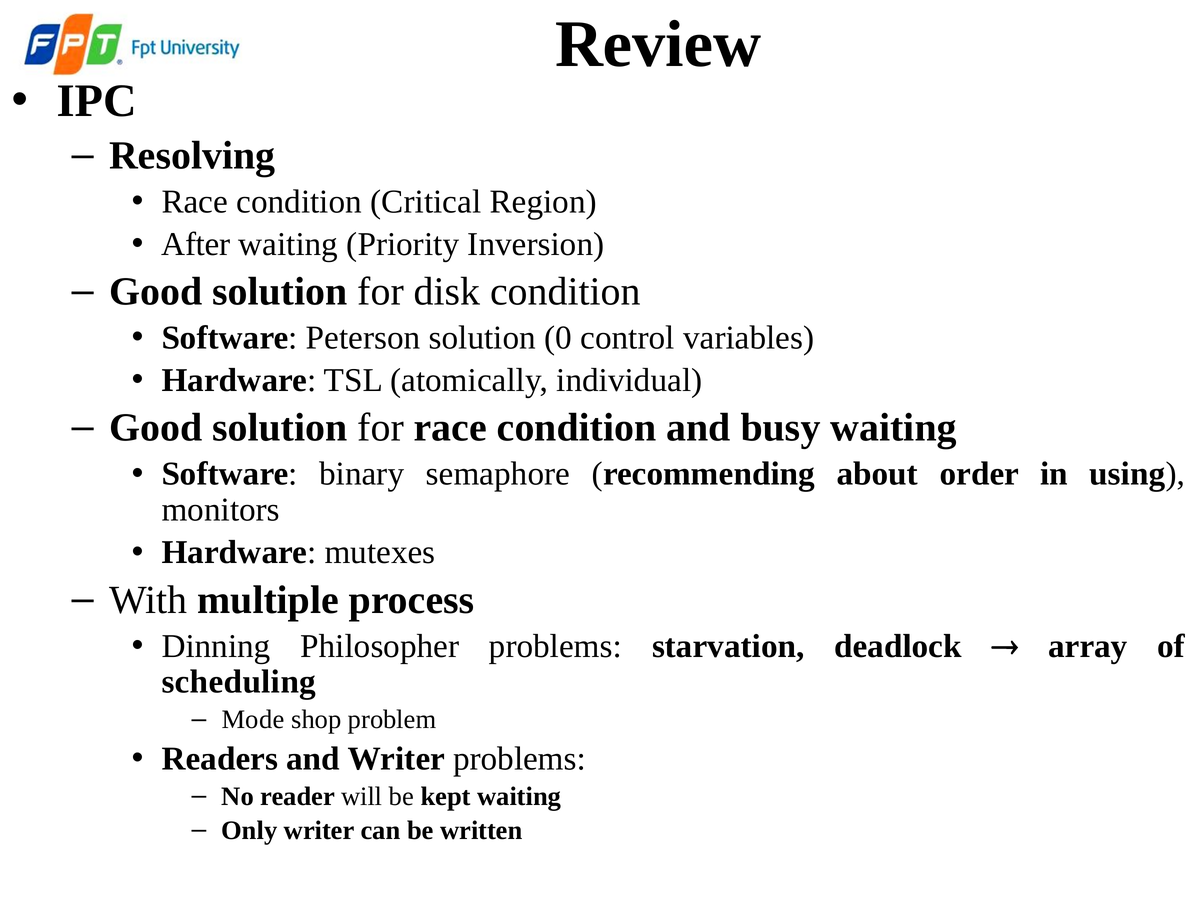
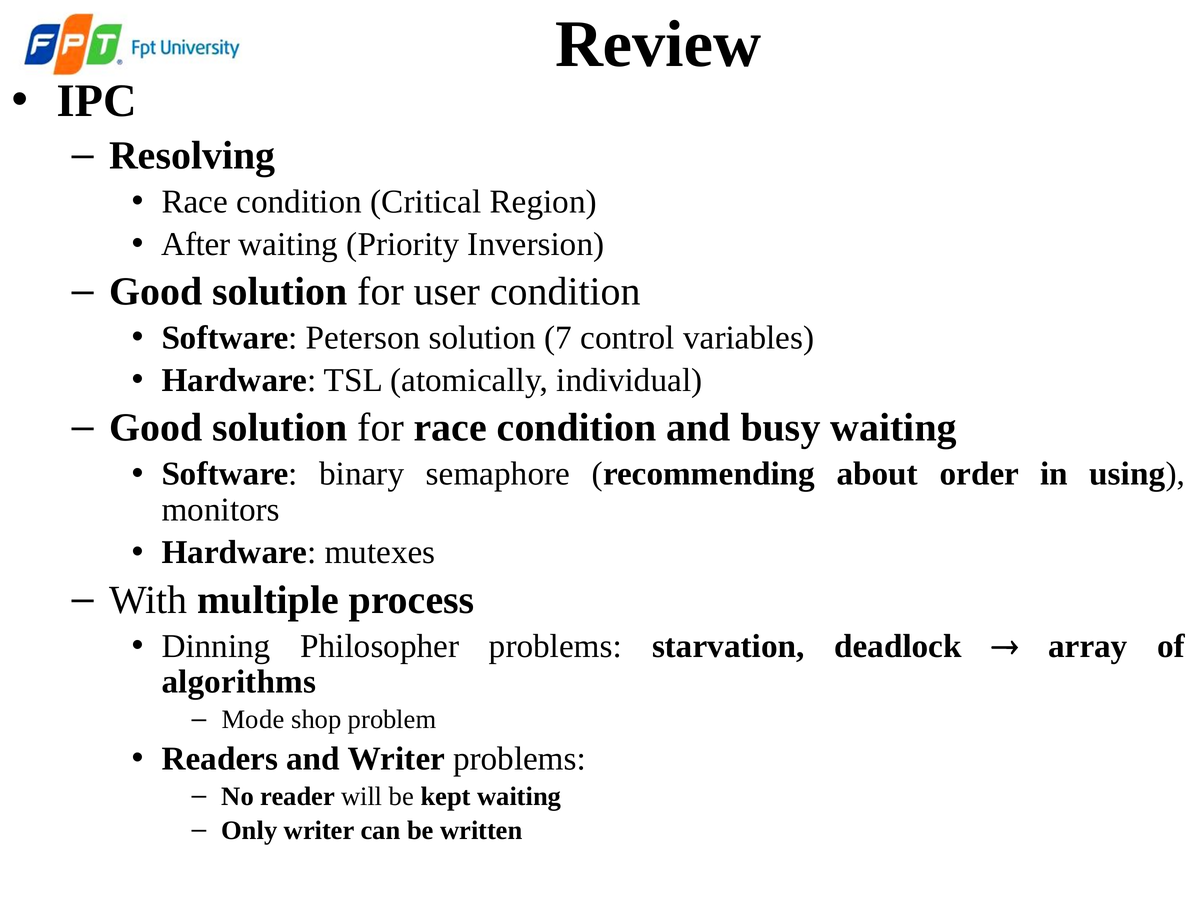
disk: disk -> user
0: 0 -> 7
scheduling: scheduling -> algorithms
